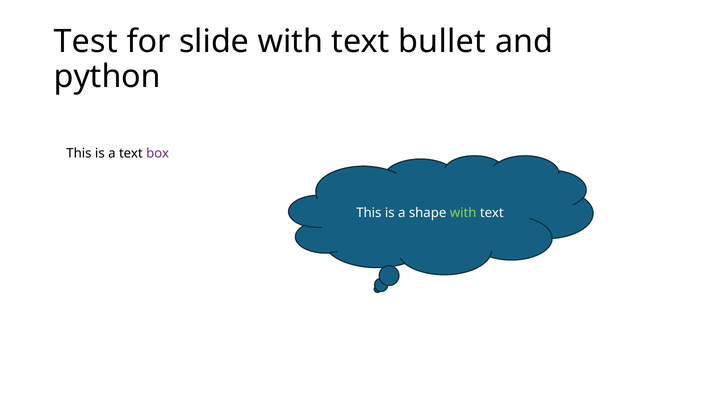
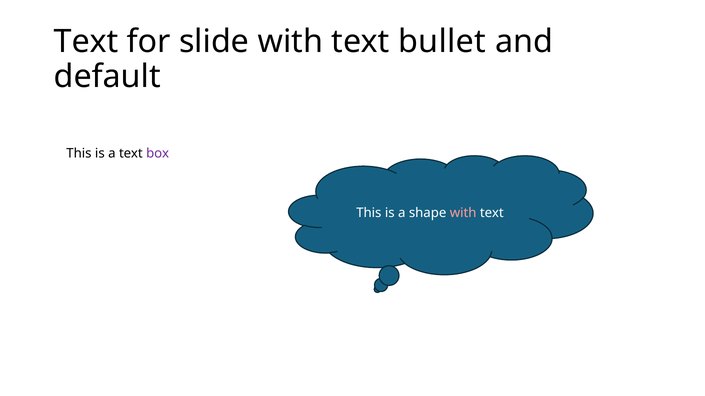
Test at (86, 42): Test -> Text
python: python -> default
with at (463, 213) colour: light green -> pink
